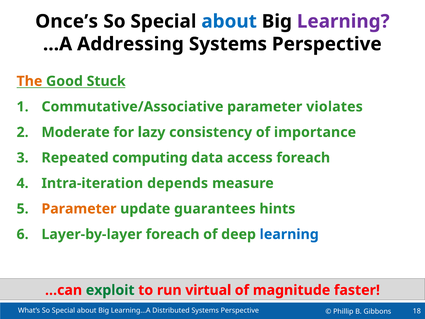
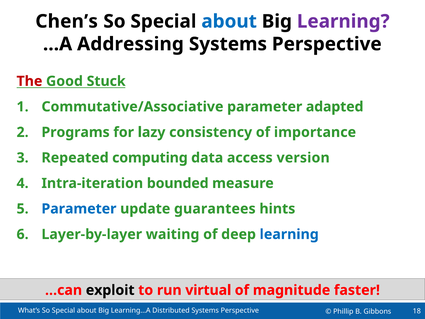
Once’s: Once’s -> Chen’s
The colour: orange -> red
violates: violates -> adapted
Moderate: Moderate -> Programs
access foreach: foreach -> version
depends: depends -> bounded
Parameter at (79, 209) colour: orange -> blue
Layer-by-layer foreach: foreach -> waiting
exploit colour: green -> black
